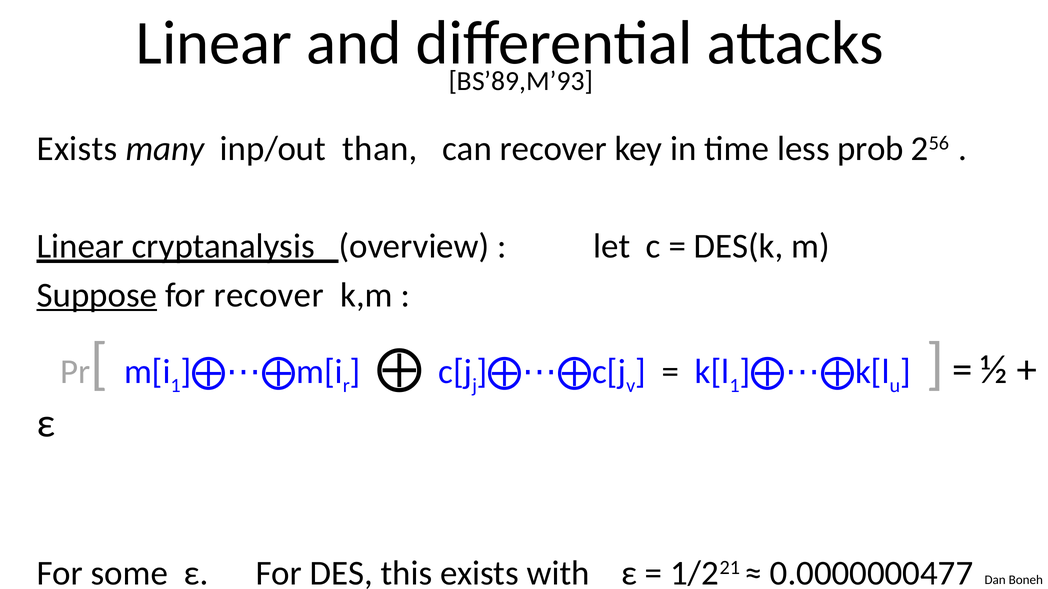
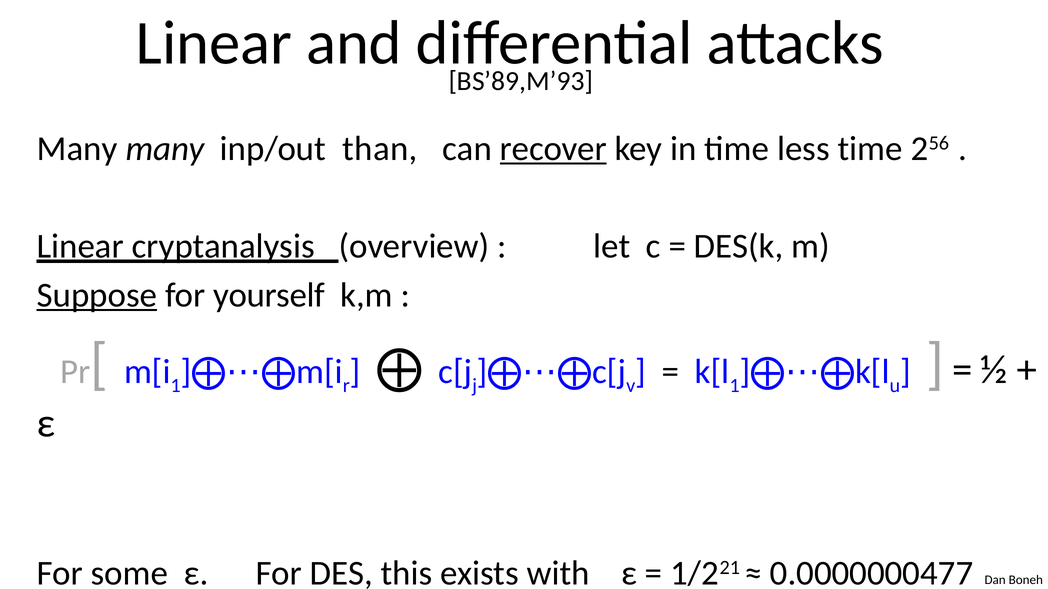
Exists at (77, 149): Exists -> Many
recover at (553, 149) underline: none -> present
less prob: prob -> time
for recover: recover -> yourself
